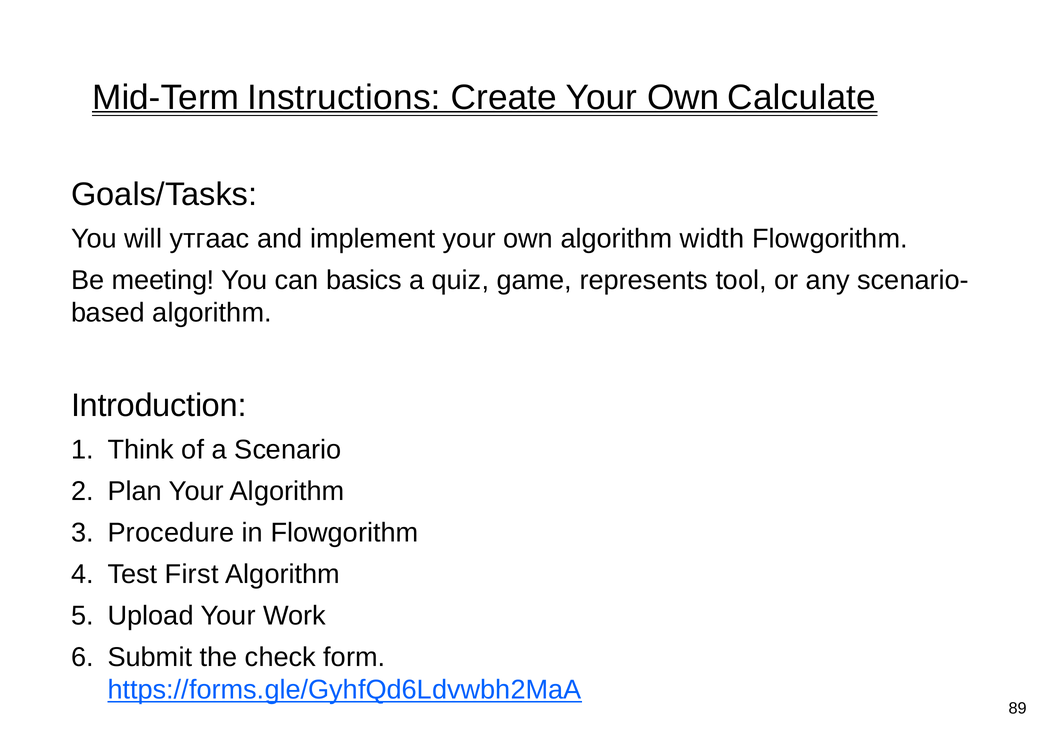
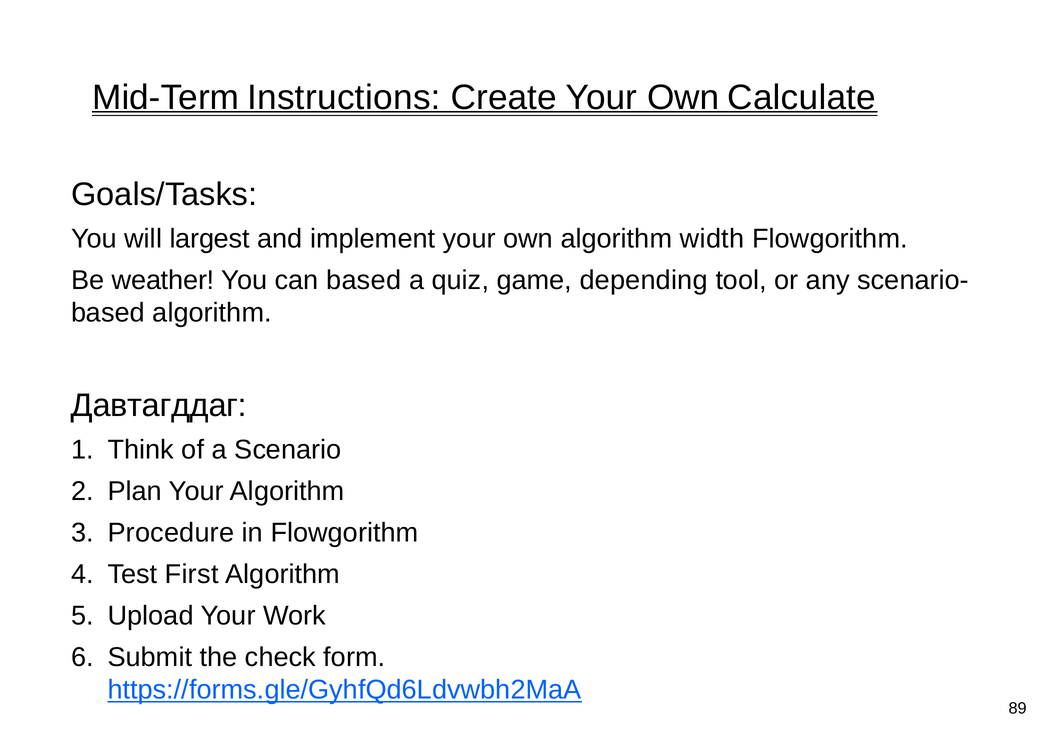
утгаас: утгаас -> largest
meeting: meeting -> weather
can basics: basics -> based
represents: represents -> depending
Introduction: Introduction -> Давтагддаг
